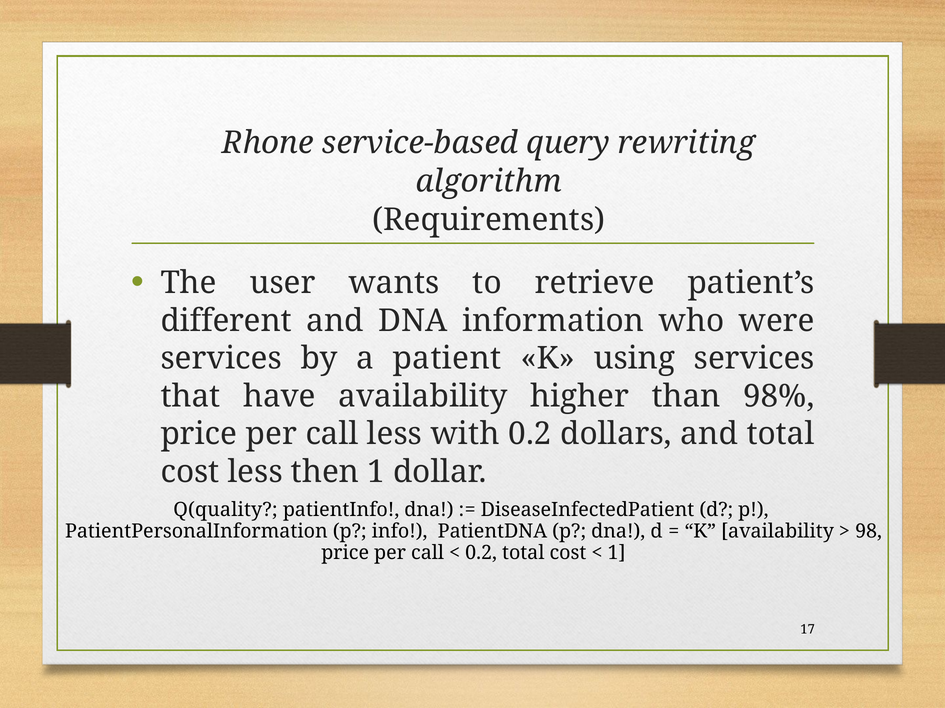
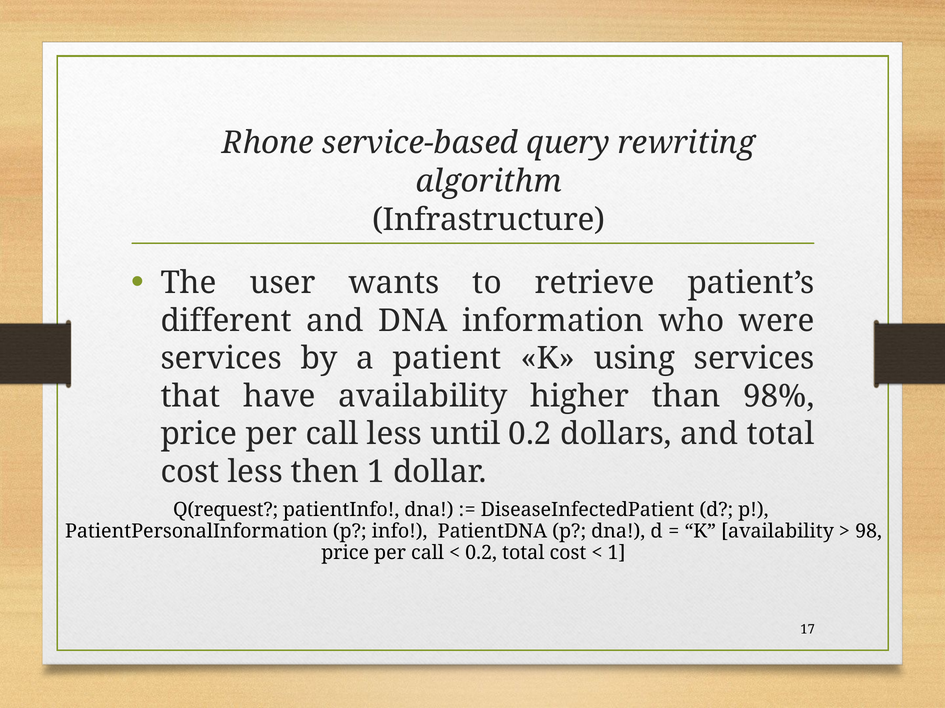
Requirements: Requirements -> Infrastructure
with: with -> until
Q(quality: Q(quality -> Q(request
